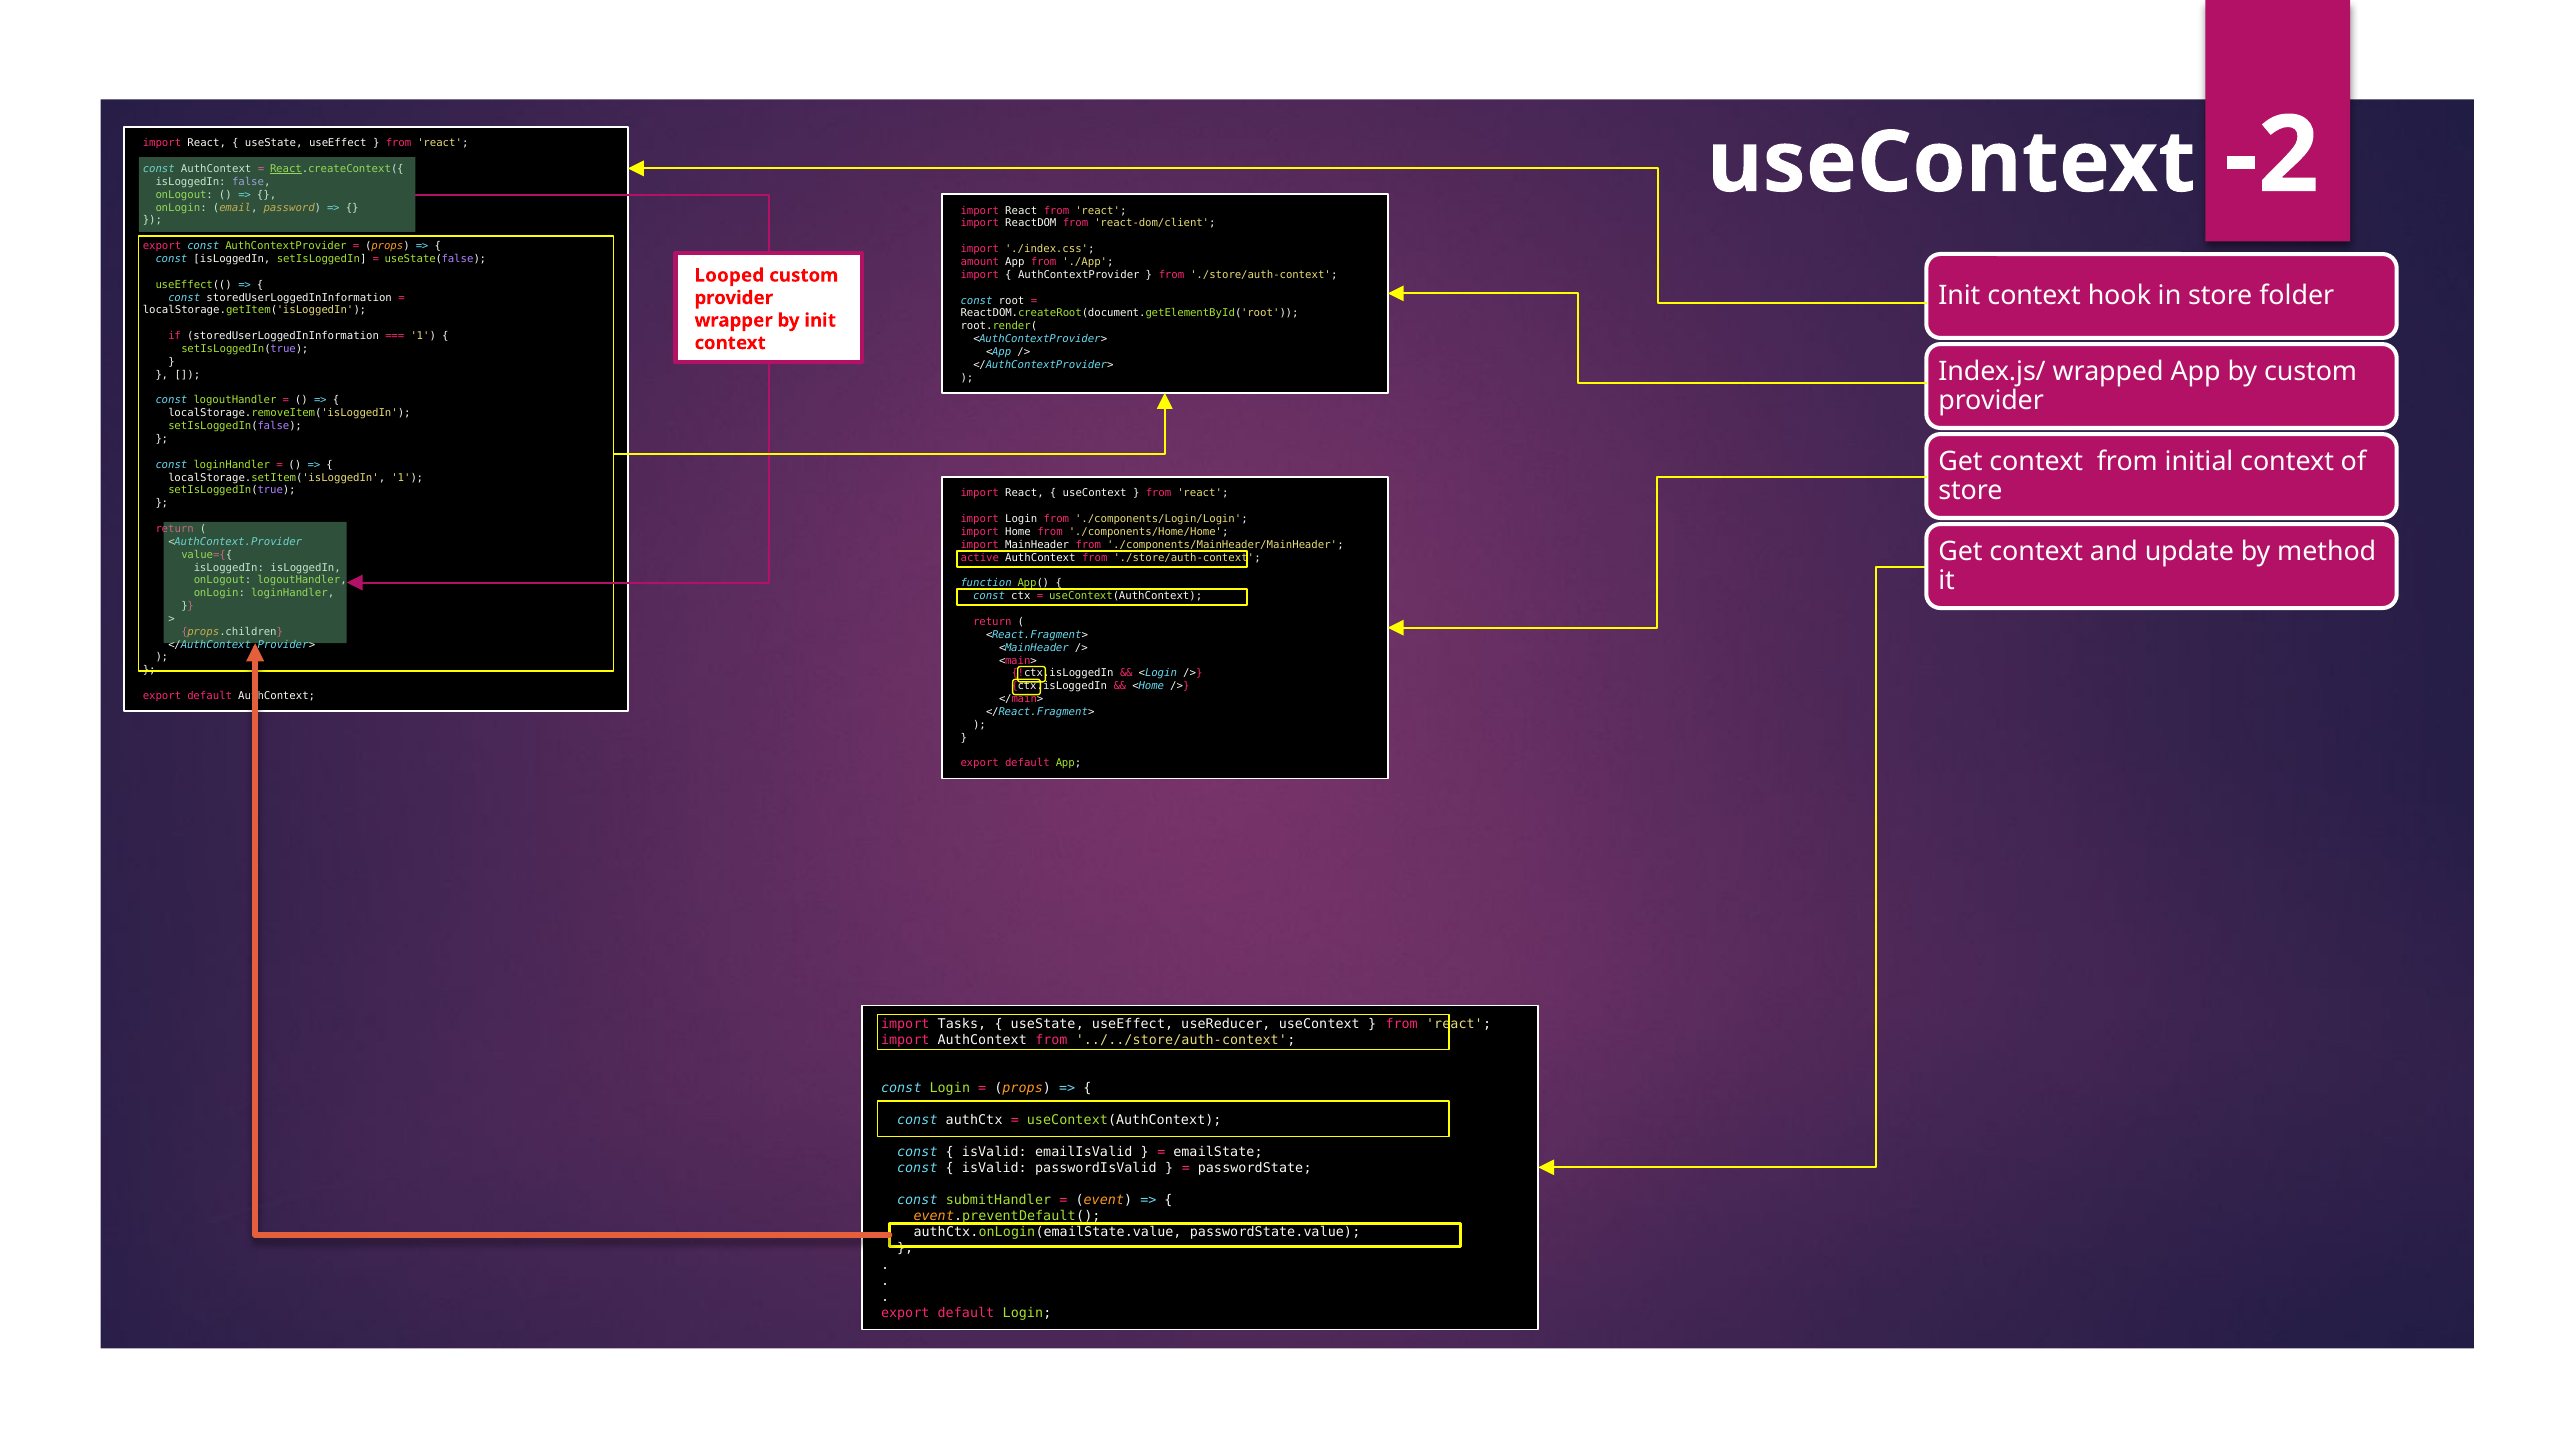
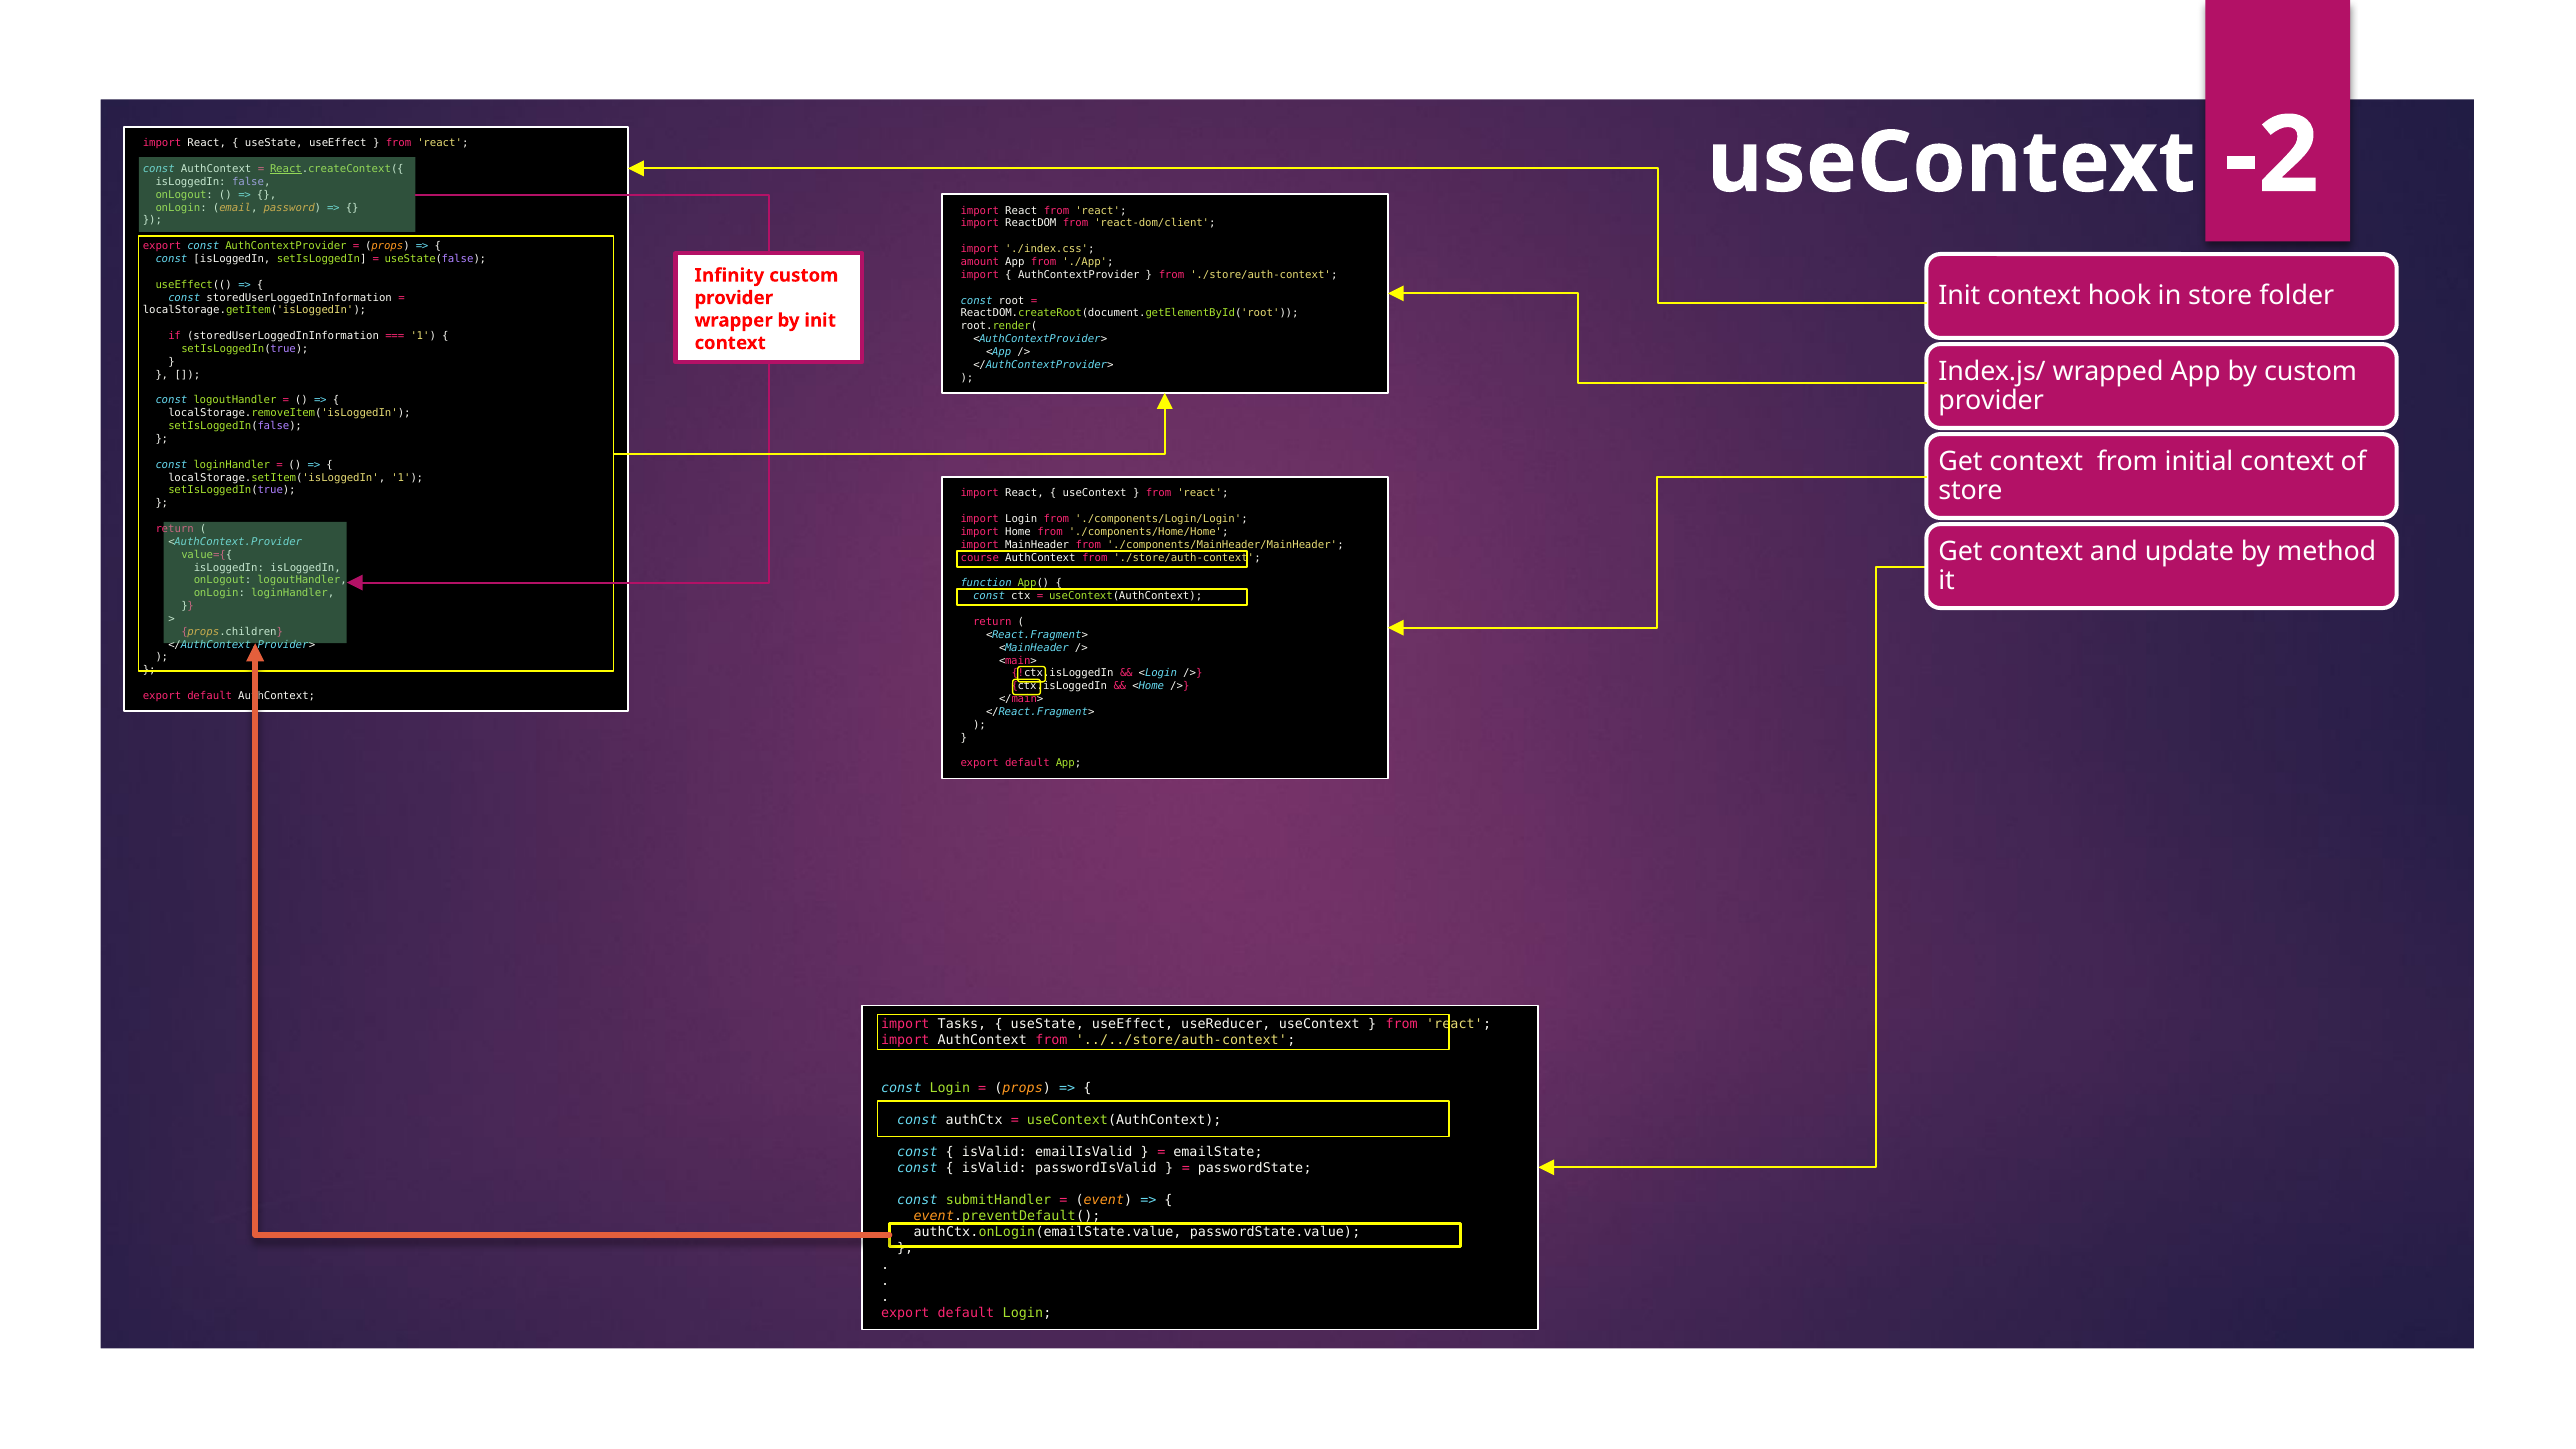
Looped: Looped -> Infinity
active: active -> course
